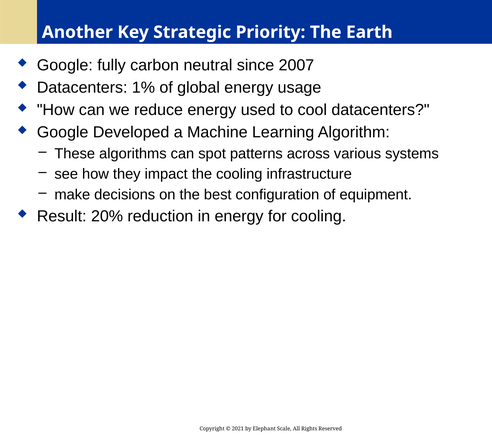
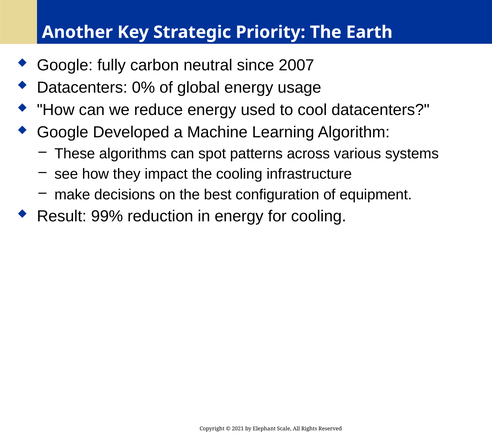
1%: 1% -> 0%
20%: 20% -> 99%
